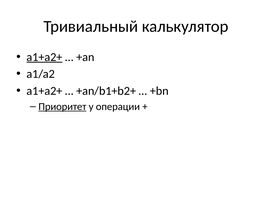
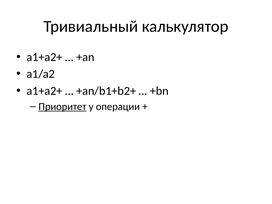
a1+a2+ at (44, 57) underline: present -> none
